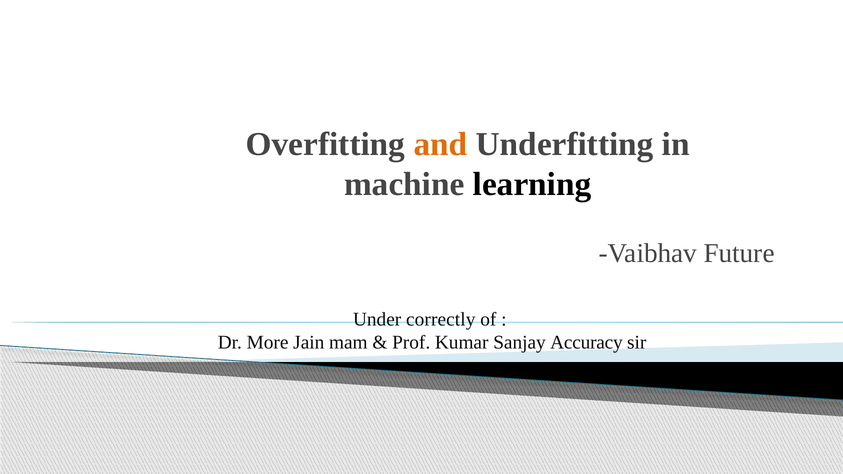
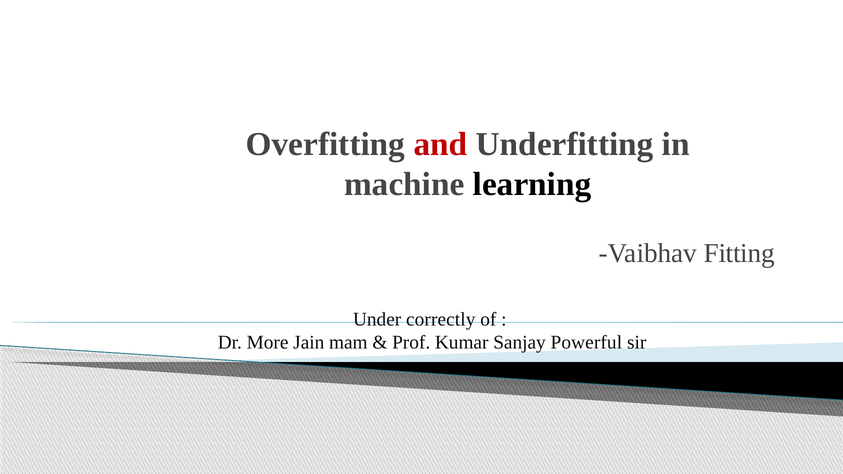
and colour: orange -> red
Future: Future -> Fitting
Accuracy: Accuracy -> Powerful
